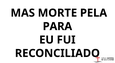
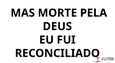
PARA: PARA -> DEUS
